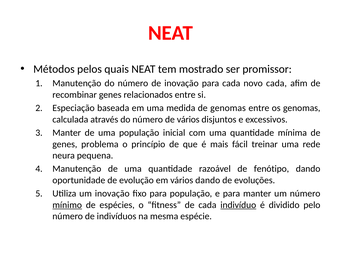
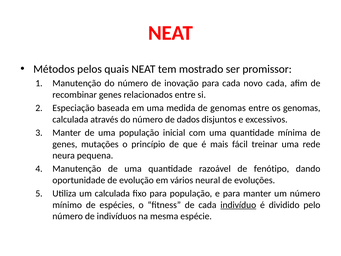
de vários: vários -> dados
problema: problema -> mutações
vários dando: dando -> neural
um inovação: inovação -> calculada
mínimo underline: present -> none
